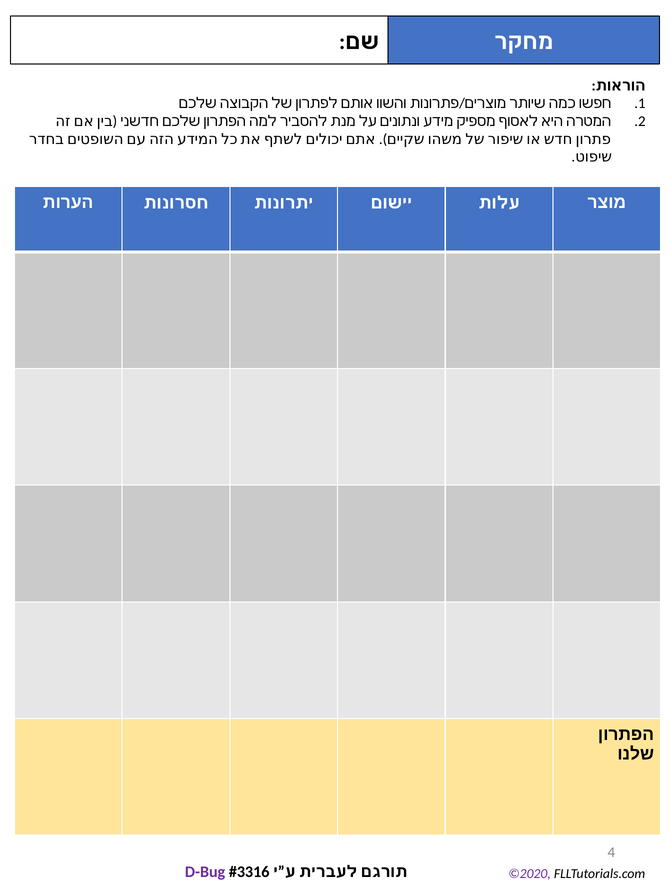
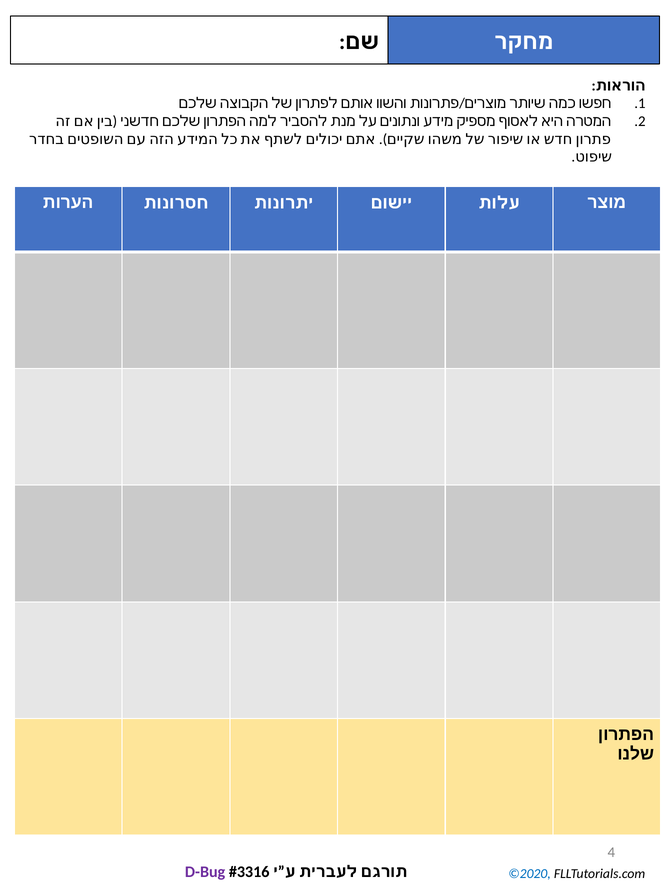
©2020 colour: purple -> blue
